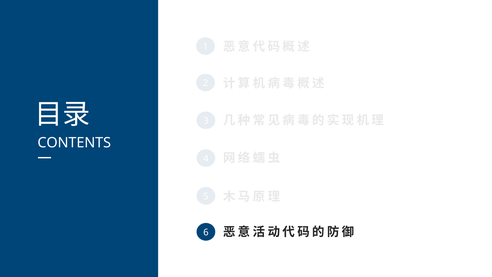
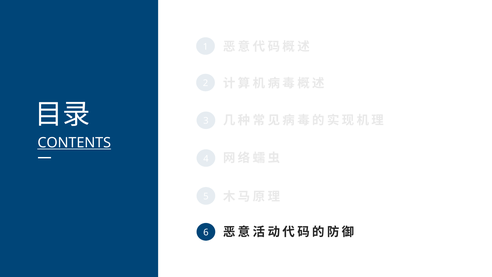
CONTENTS underline: none -> present
